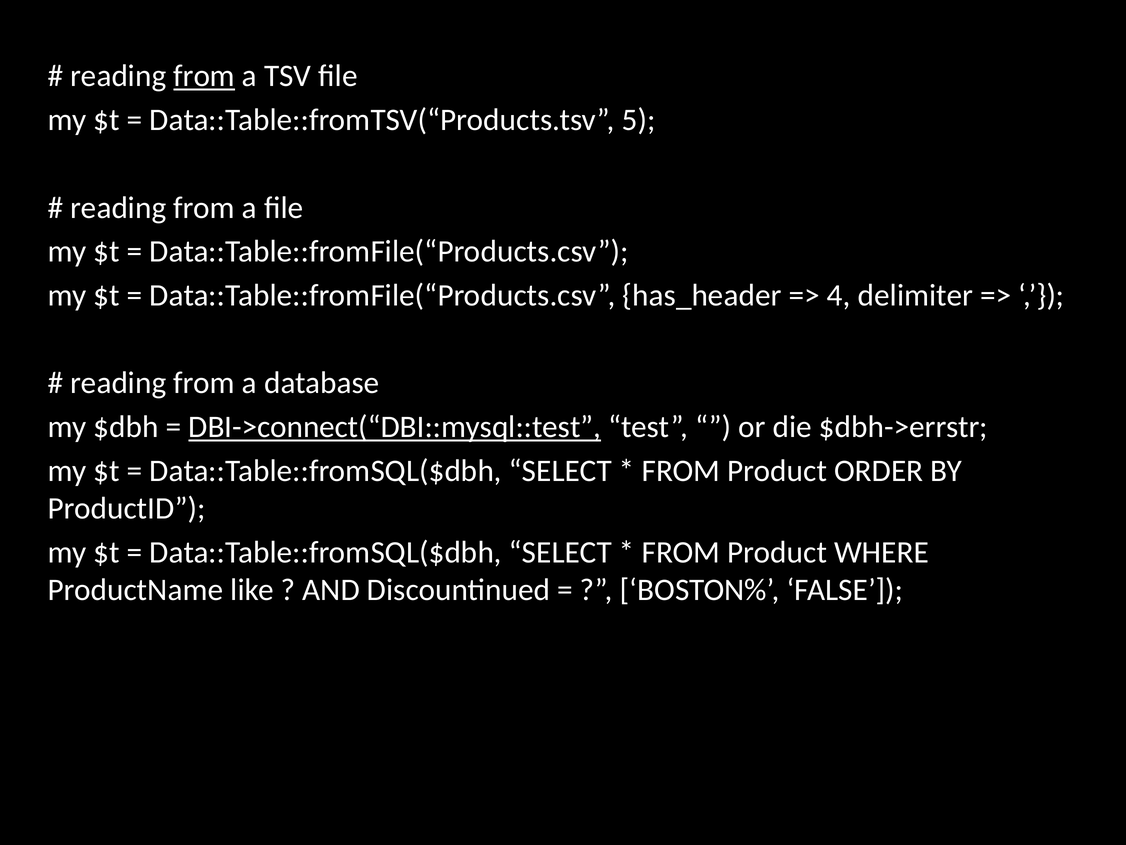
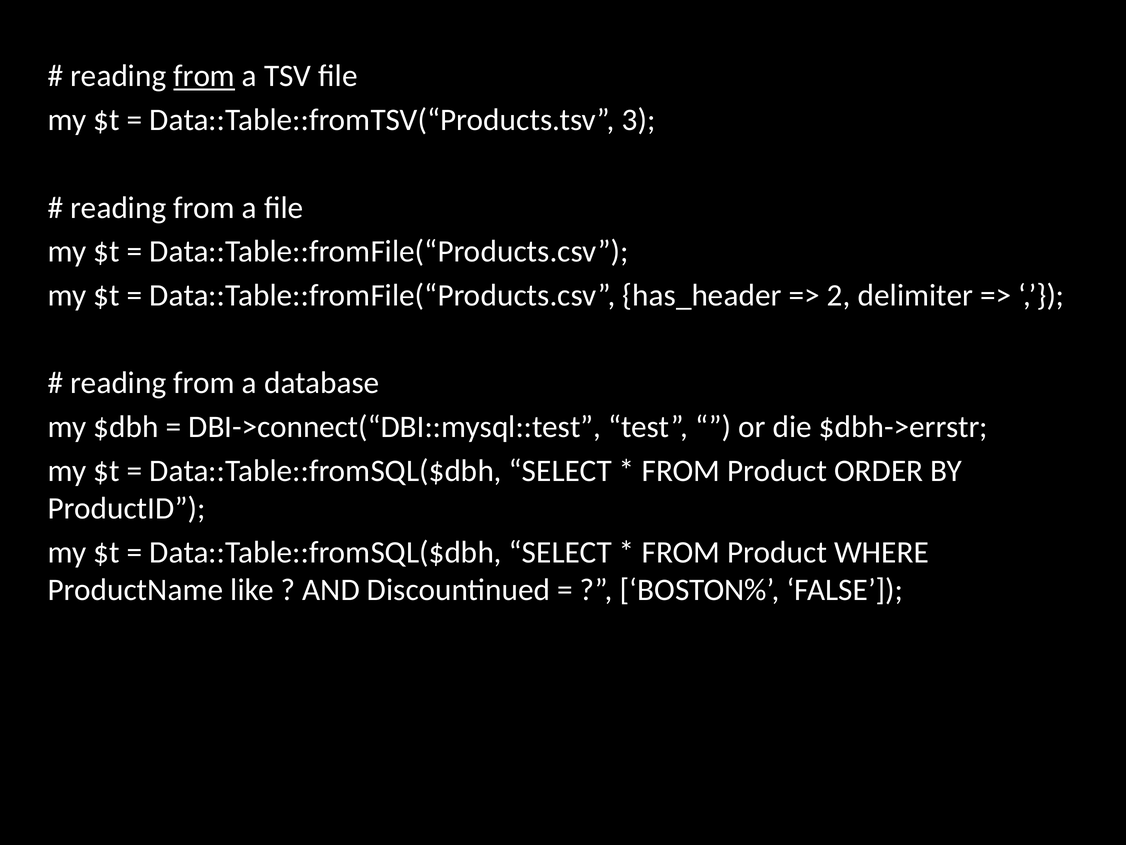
5: 5 -> 3
4: 4 -> 2
DBI->connect(“DBI::mysql::test underline: present -> none
